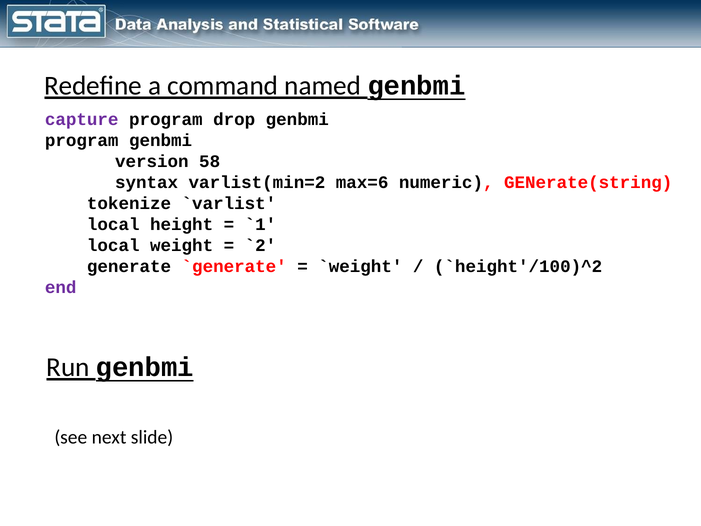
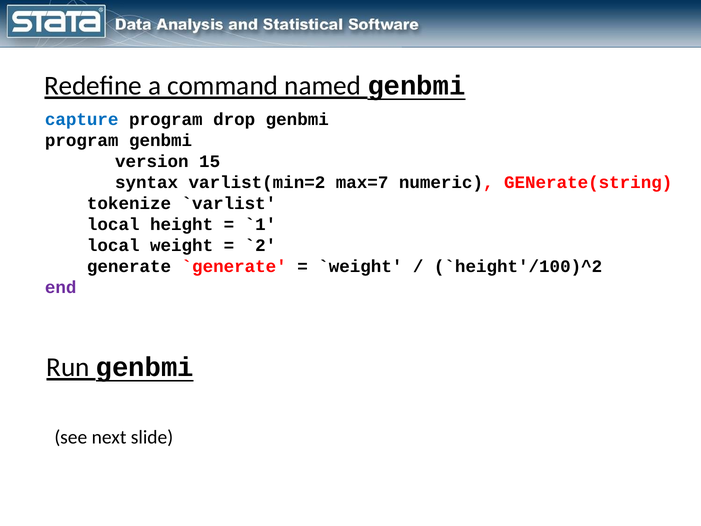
capture colour: purple -> blue
58: 58 -> 15
max=6: max=6 -> max=7
